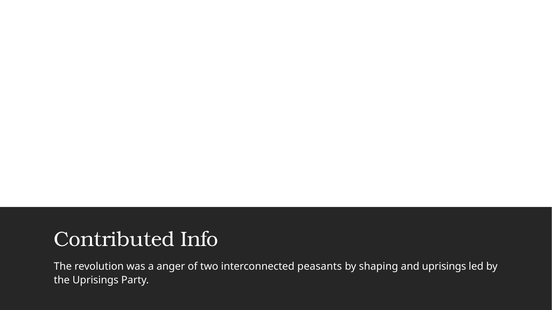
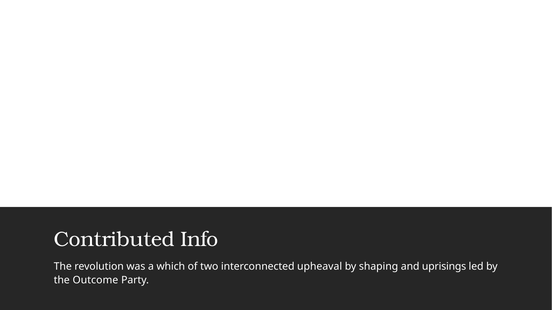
anger: anger -> which
peasants: peasants -> upheaval
the Uprisings: Uprisings -> Outcome
